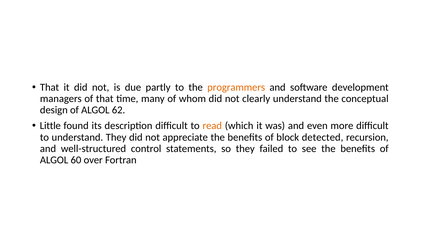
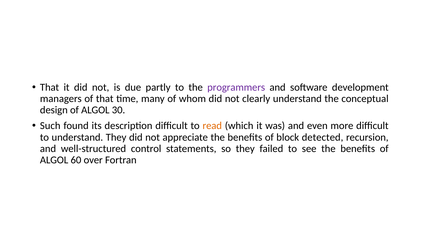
programmers colour: orange -> purple
62: 62 -> 30
Little: Little -> Such
